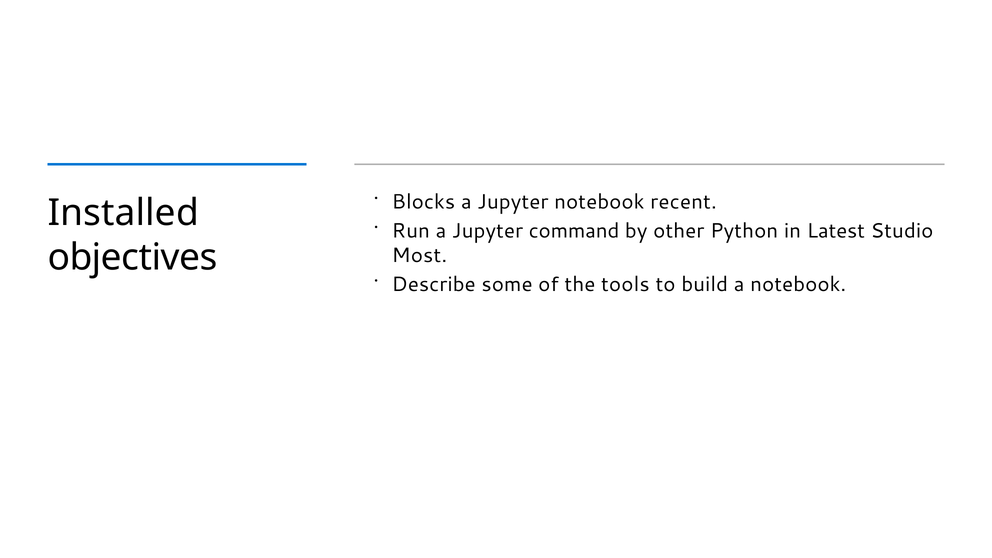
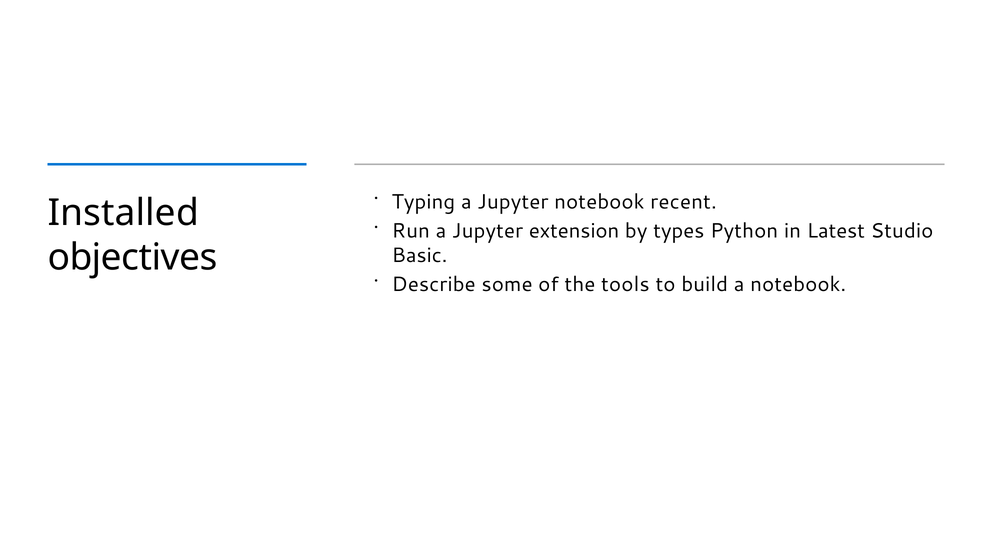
Blocks: Blocks -> Typing
command: command -> extension
other: other -> types
Most: Most -> Basic
